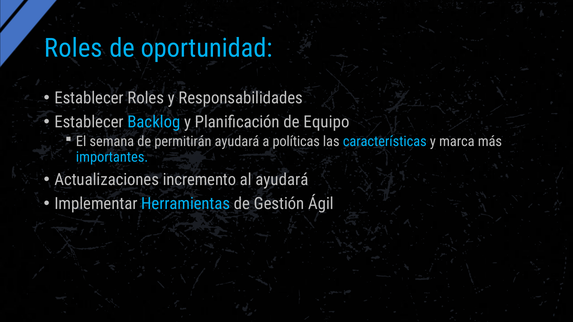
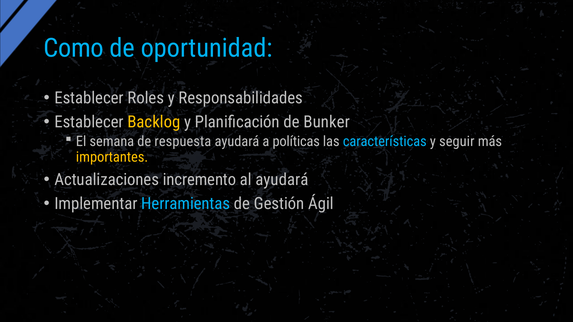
Roles at (73, 48): Roles -> Como
Backlog colour: light blue -> yellow
Equipo: Equipo -> Bunker
permitirán: permitirán -> respuesta
marca: marca -> seguir
importantes colour: light blue -> yellow
